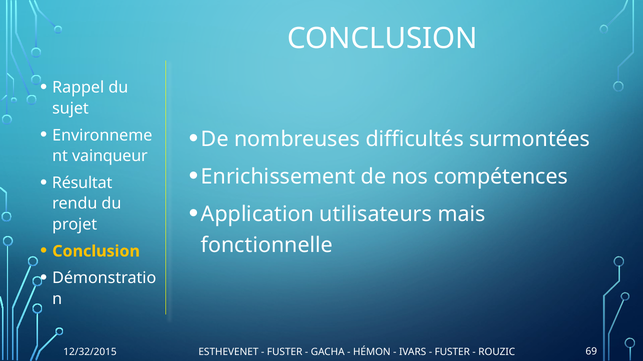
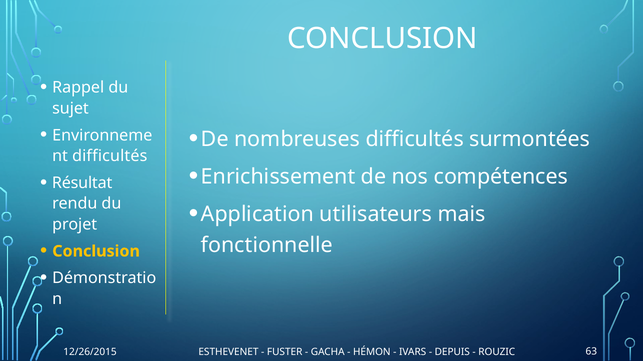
vainqueur at (110, 156): vainqueur -> difficultés
12/32/2015: 12/32/2015 -> 12/26/2015
FUSTER at (452, 353): FUSTER -> DEPUIS
69: 69 -> 63
